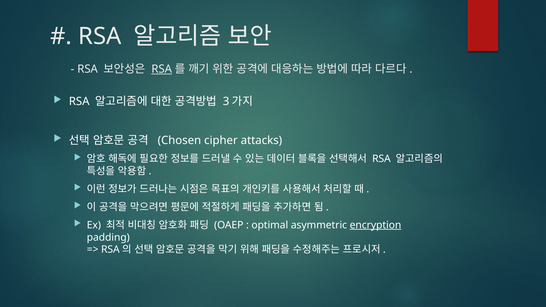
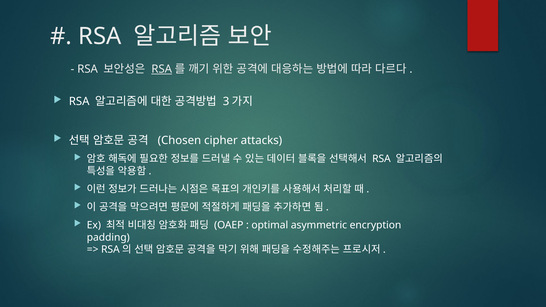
encryption underline: present -> none
